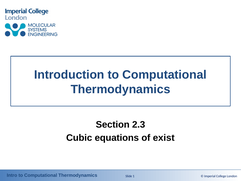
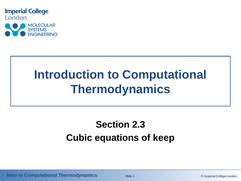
exist: exist -> keep
